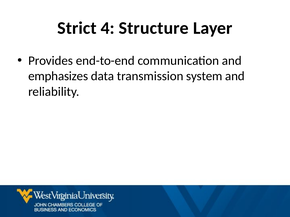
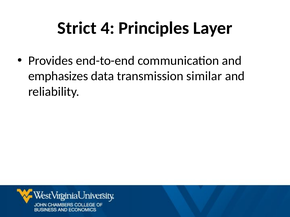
Structure: Structure -> Principles
system: system -> similar
